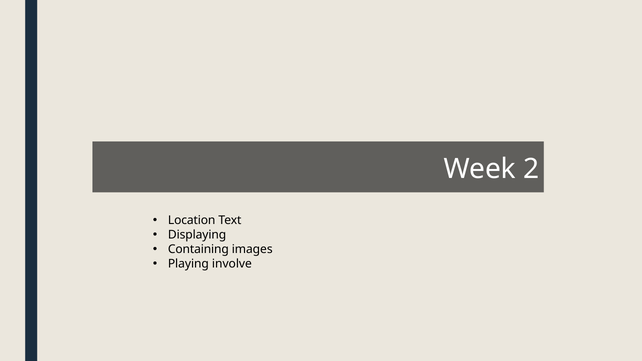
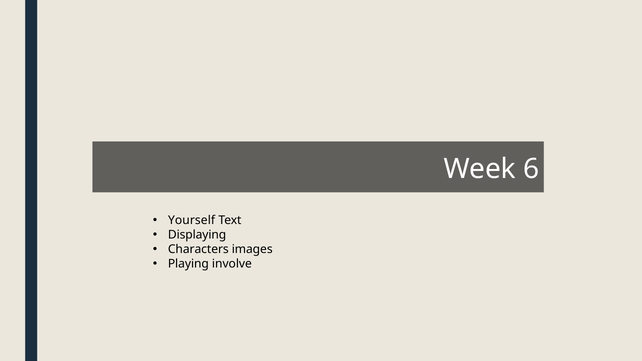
2: 2 -> 6
Location: Location -> Yourself
Containing: Containing -> Characters
